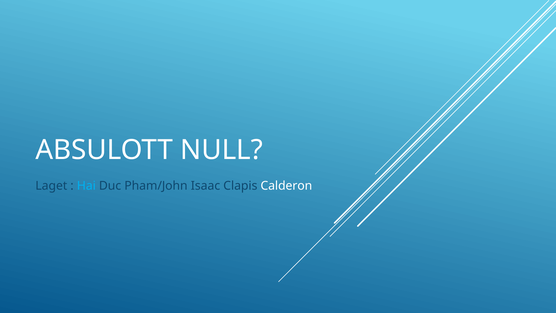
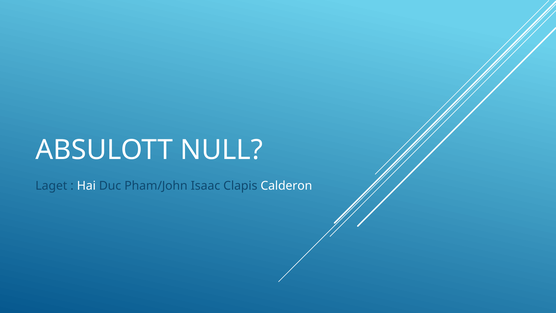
Hai colour: light blue -> white
